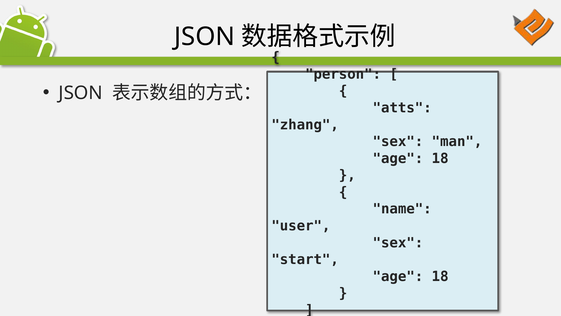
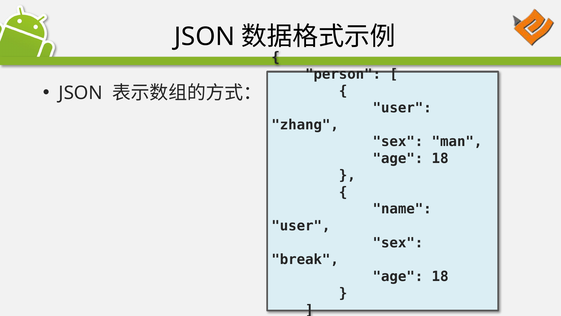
atts at (402, 108): atts -> user
start: start -> break
